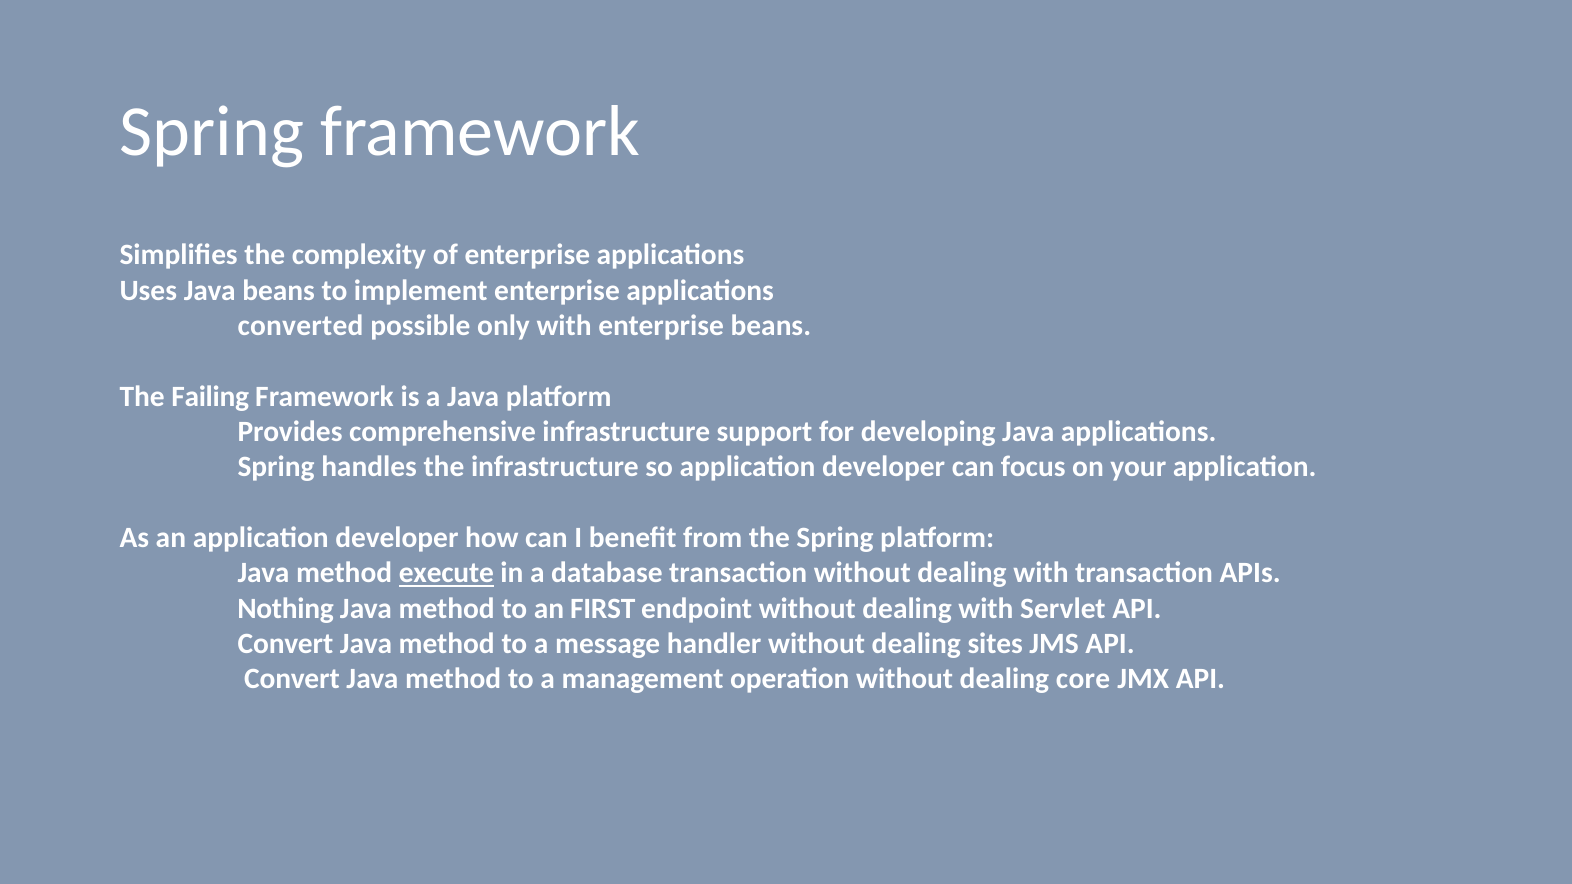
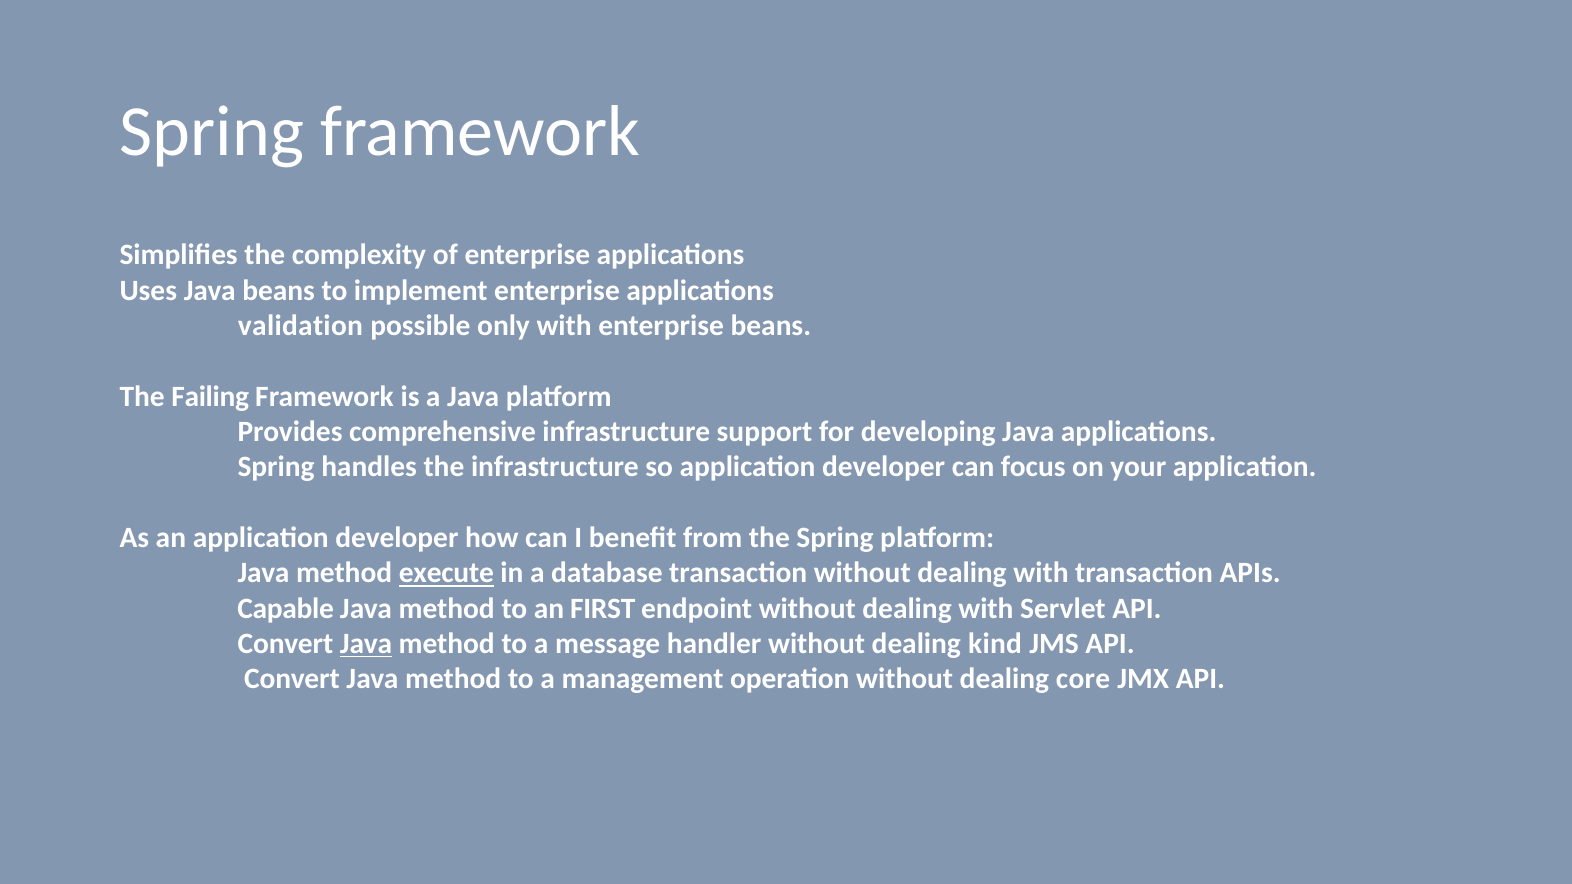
converted: converted -> validation
Nothing: Nothing -> Capable
Java at (366, 644) underline: none -> present
sites: sites -> kind
